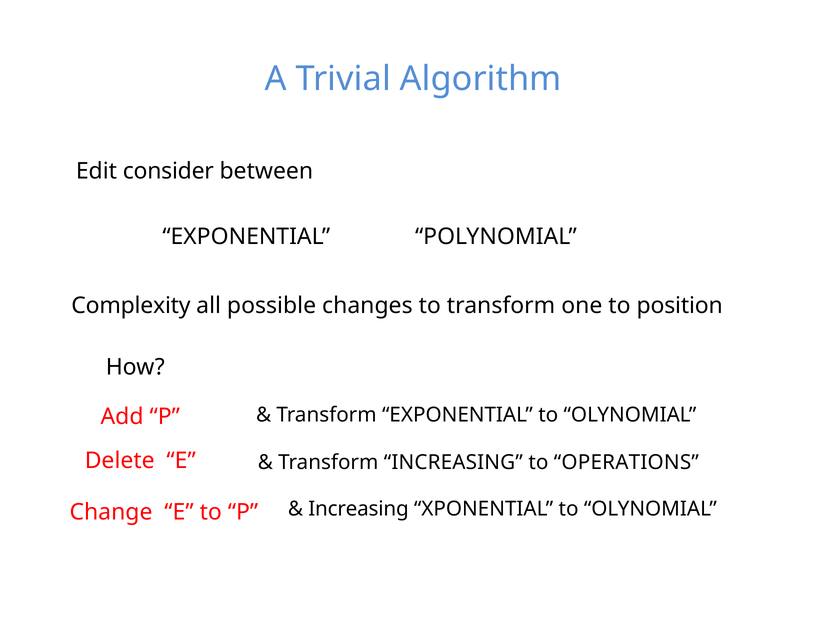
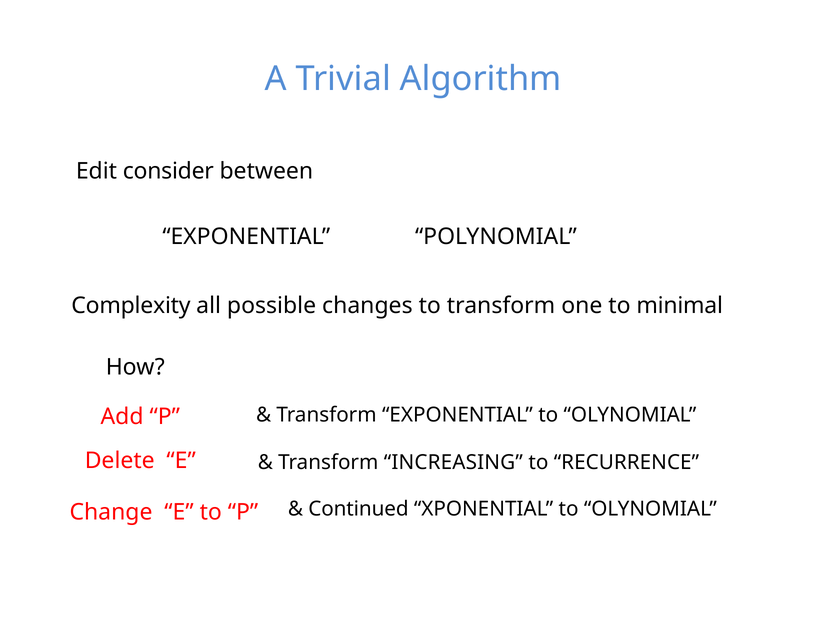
position: position -> minimal
OPERATIONS: OPERATIONS -> RECURRENCE
Increasing at (359, 509): Increasing -> Continued
